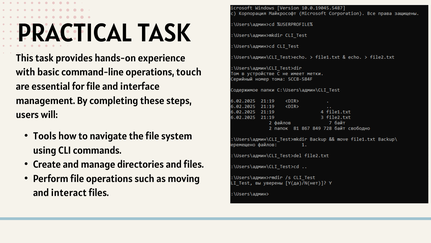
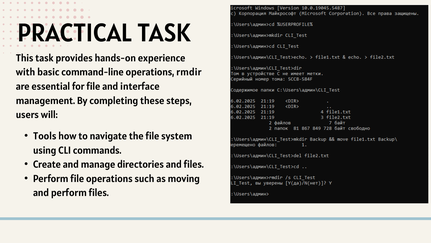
touch: touch -> rmdir
and interact: interact -> perform
